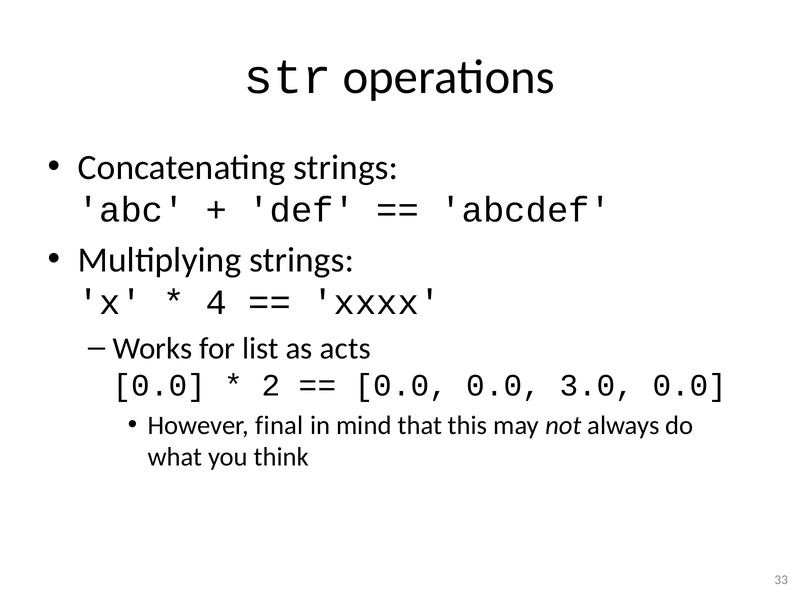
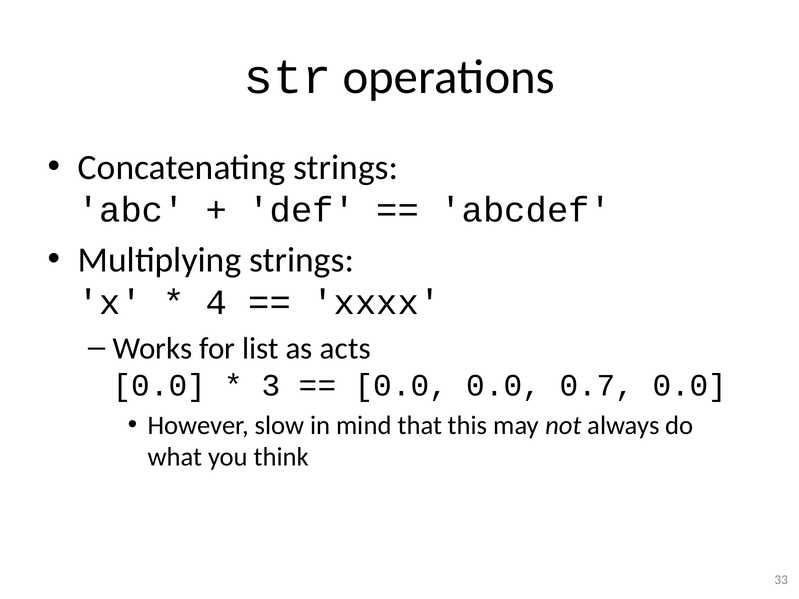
2: 2 -> 3
3.0: 3.0 -> 0.7
final: final -> slow
